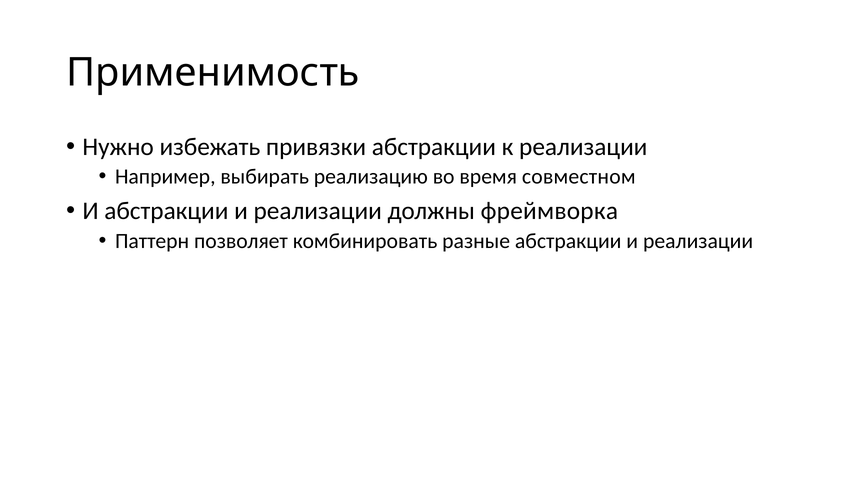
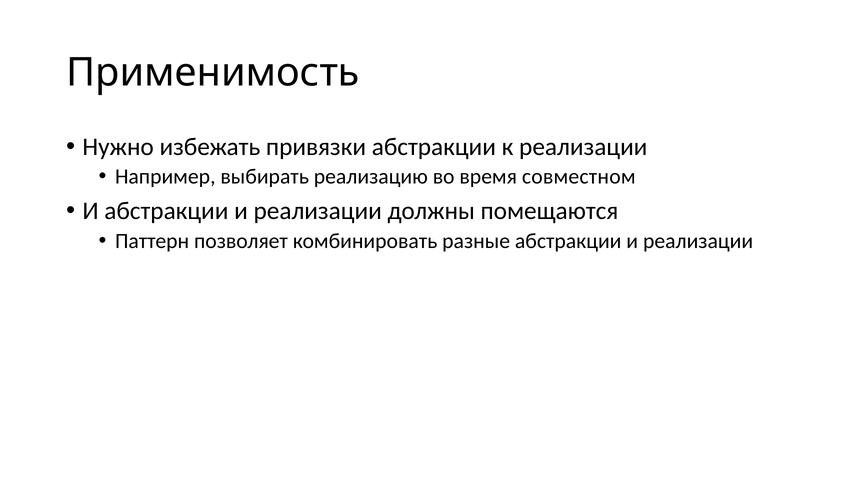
фреймворка: фреймворка -> помещаются
